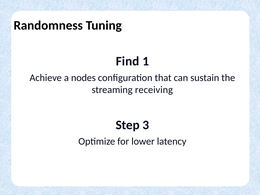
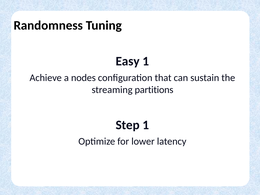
Find: Find -> Easy
receiving: receiving -> partitions
Step 3: 3 -> 1
